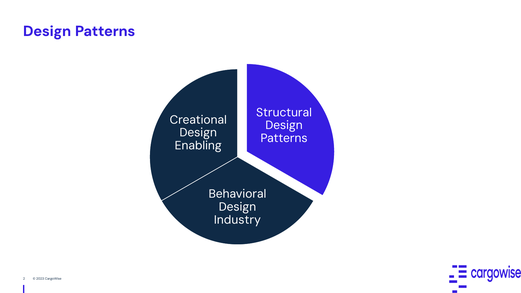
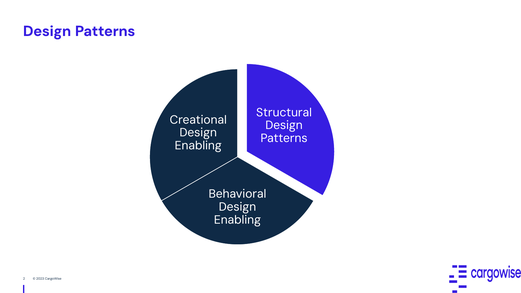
Industry at (237, 220): Industry -> Enabling
